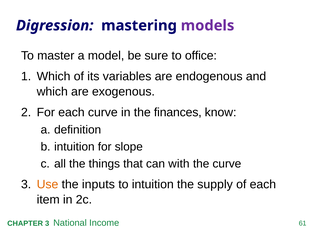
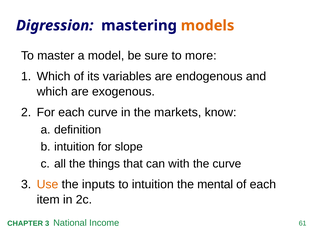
models colour: purple -> orange
office: office -> more
finances: finances -> markets
supply: supply -> mental
